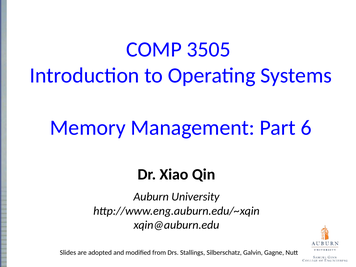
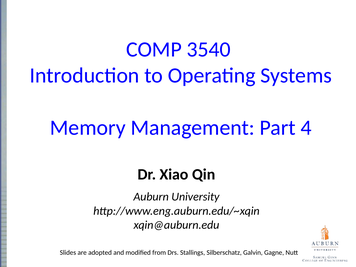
3505: 3505 -> 3540
6: 6 -> 4
